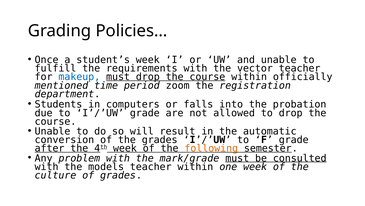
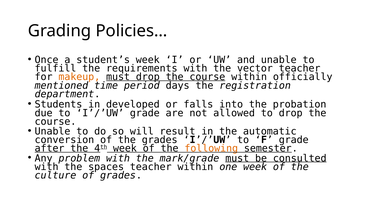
makeup colour: blue -> orange
zoom: zoom -> days
computers: computers -> developed
models: models -> spaces
